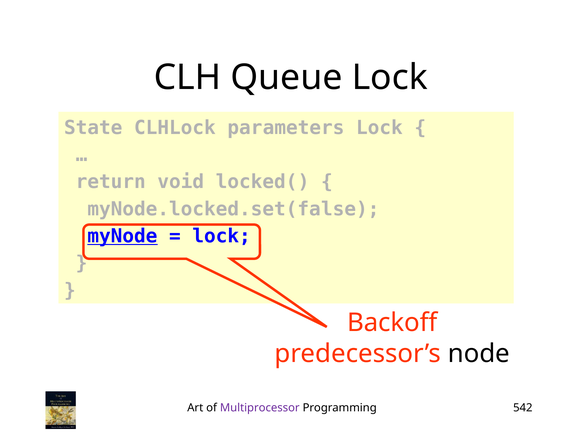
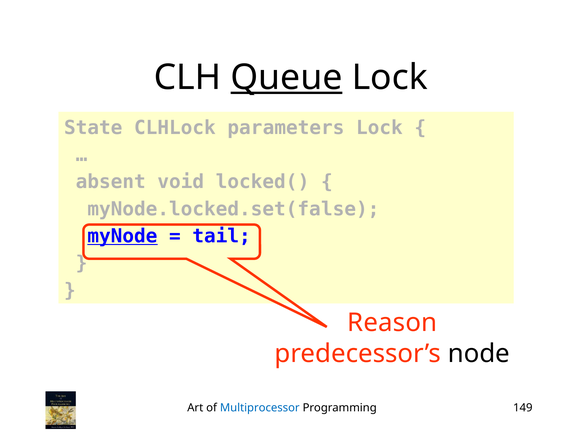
Queue underline: none -> present
return: return -> absent
lock at (222, 236): lock -> tail
Backoff: Backoff -> Reason
Multiprocessor colour: purple -> blue
542: 542 -> 149
